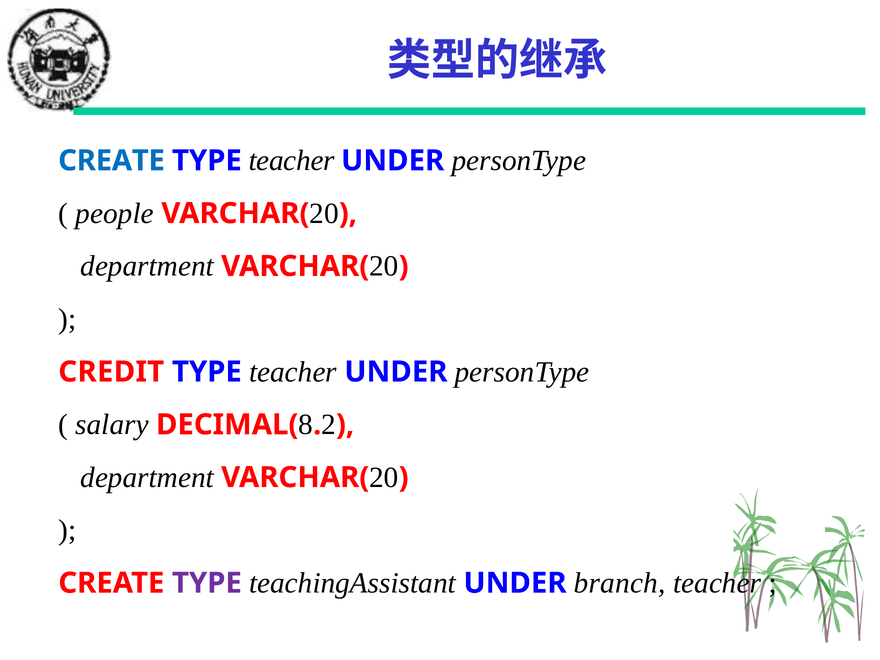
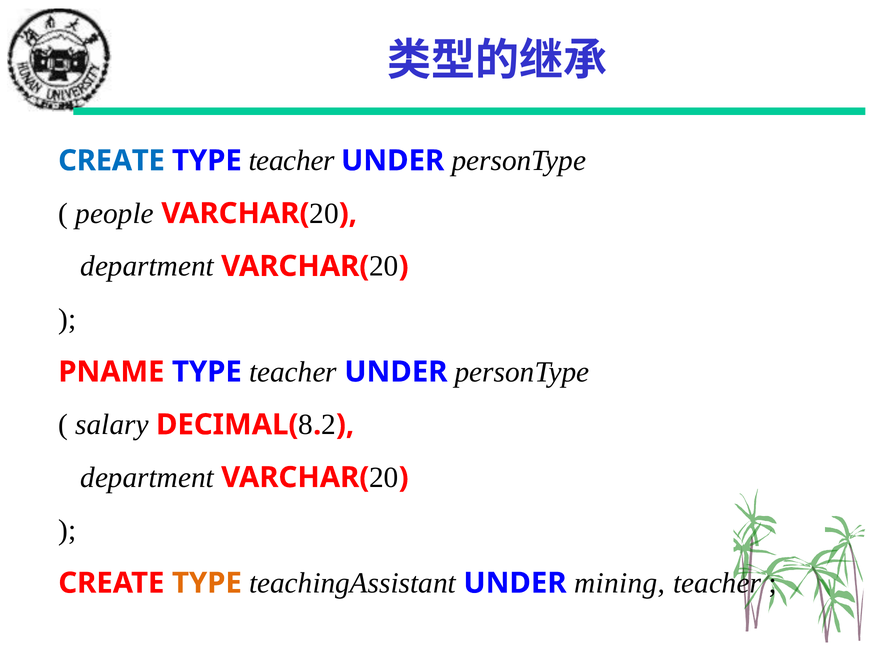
CREDIT: CREDIT -> PNAME
TYPE at (207, 583) colour: purple -> orange
branch: branch -> mining
